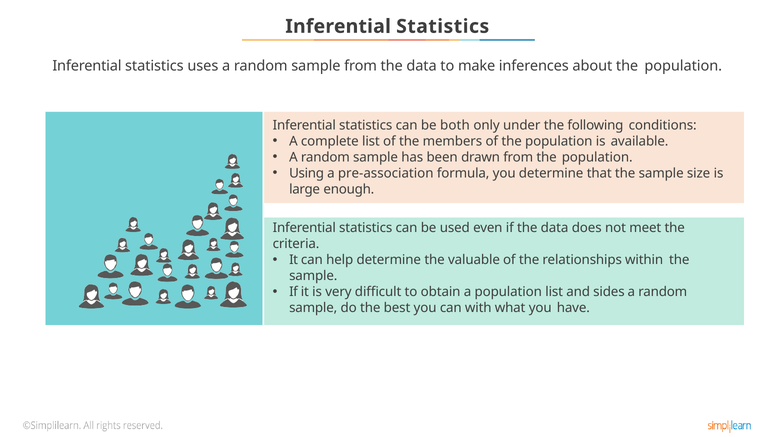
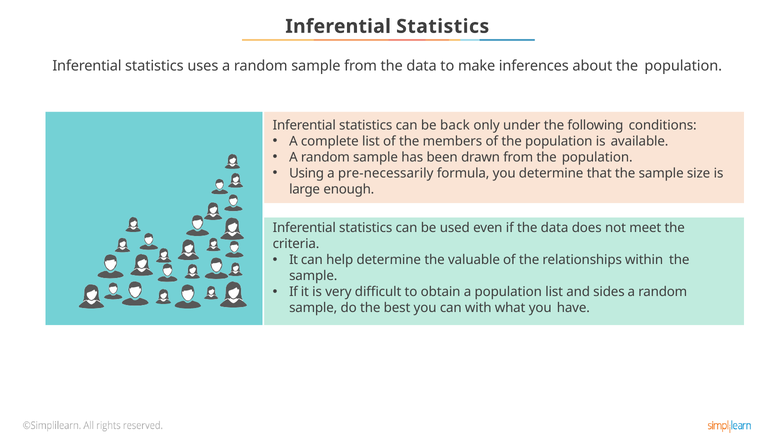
both: both -> back
pre-association: pre-association -> pre-necessarily
